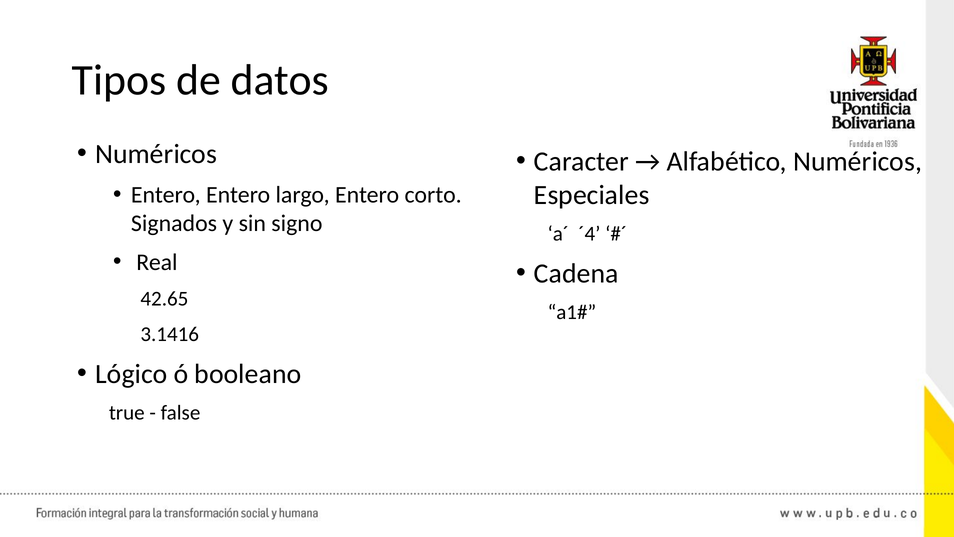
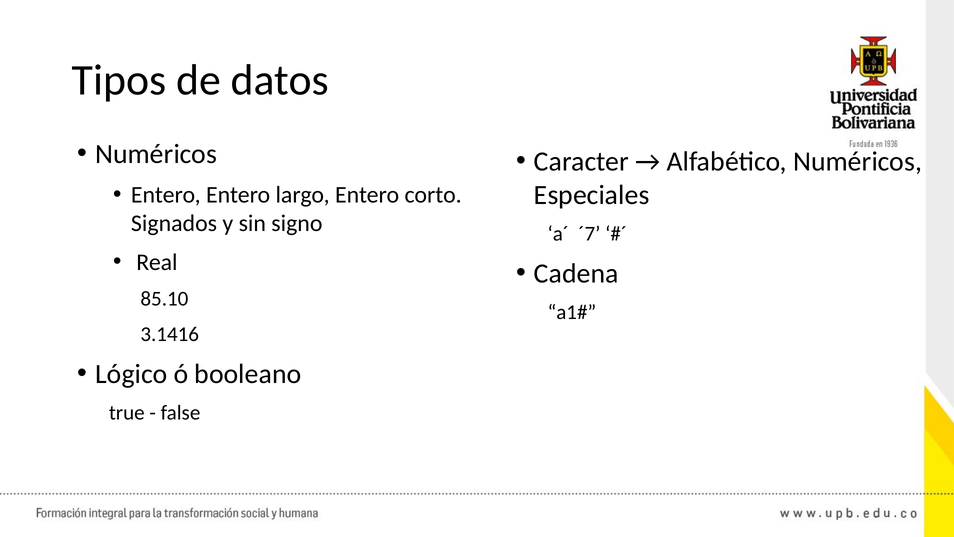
´4: ´4 -> ´7
42.65: 42.65 -> 85.10
